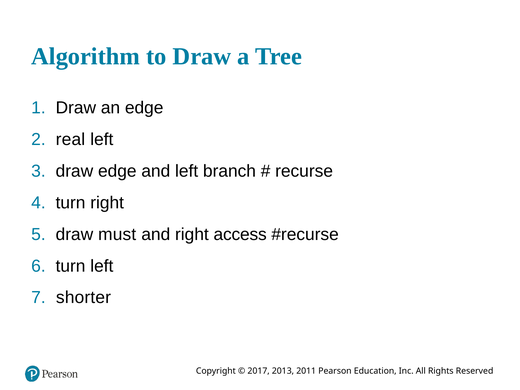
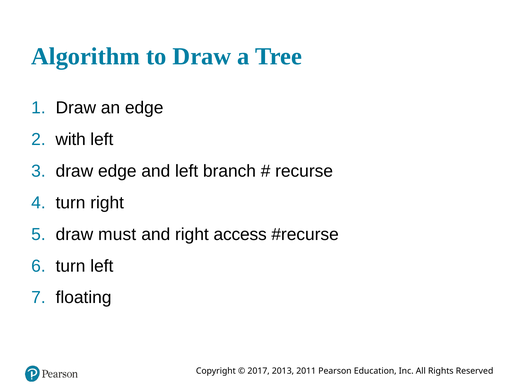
real: real -> with
shorter: shorter -> floating
